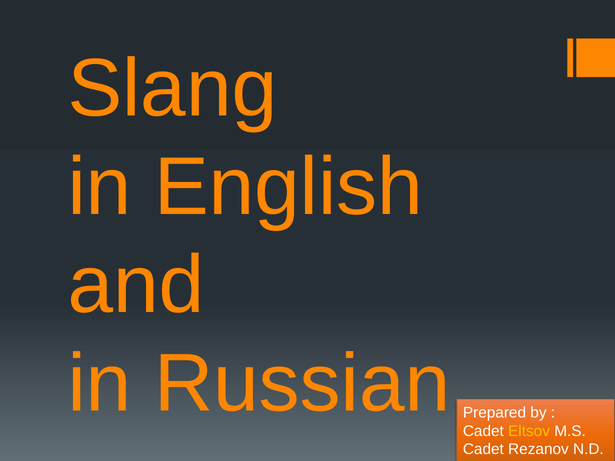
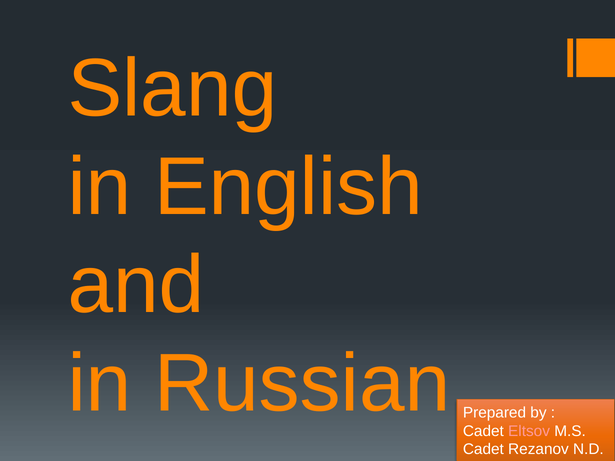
Eltsov colour: yellow -> pink
